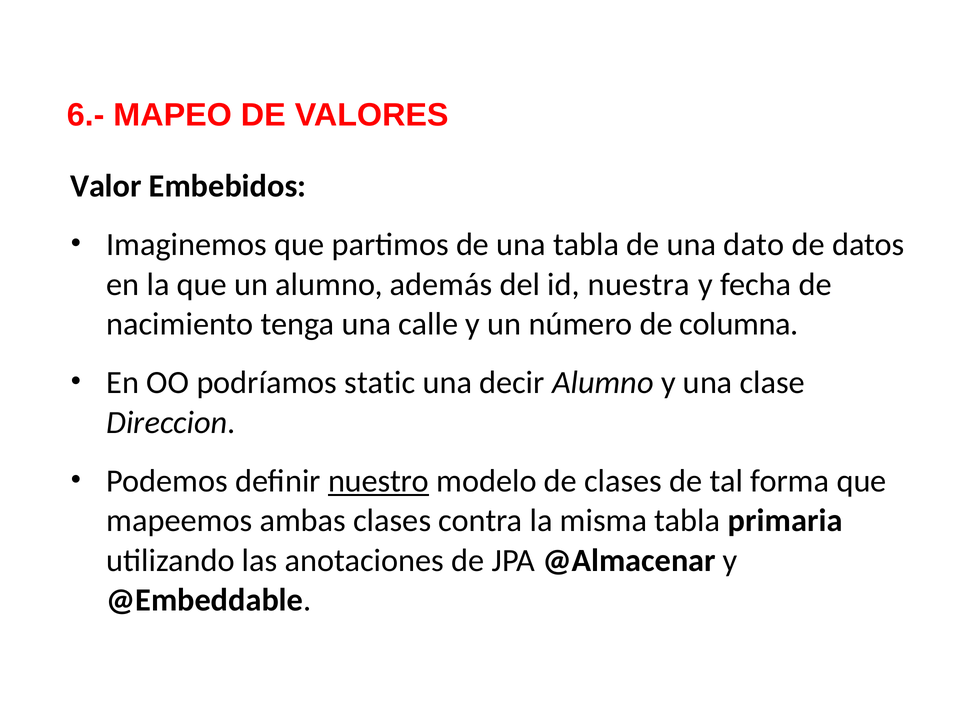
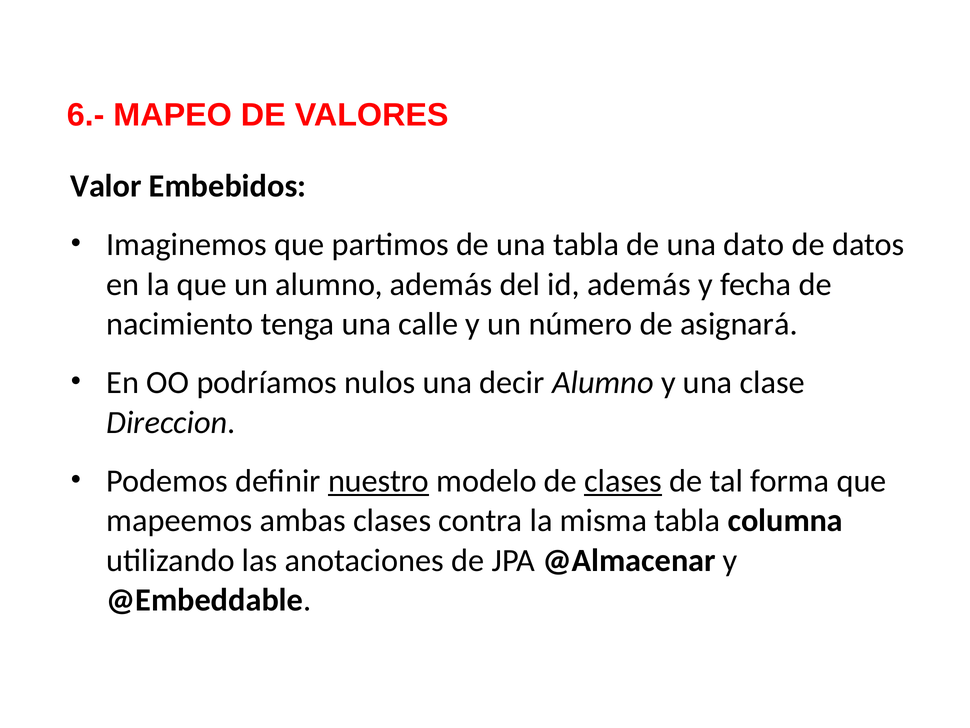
id nuestra: nuestra -> además
columna: columna -> asignará
static: static -> nulos
clases at (623, 481) underline: none -> present
primaria: primaria -> columna
